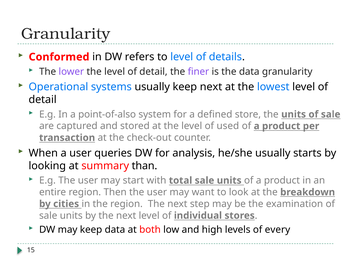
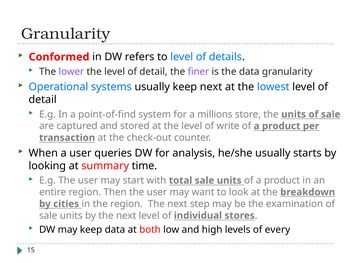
point-of-also: point-of-also -> point-of-find
defined: defined -> millions
used: used -> write
than: than -> time
